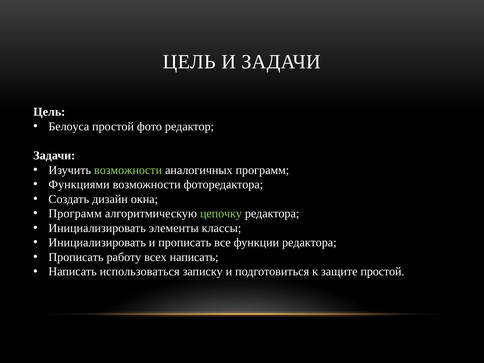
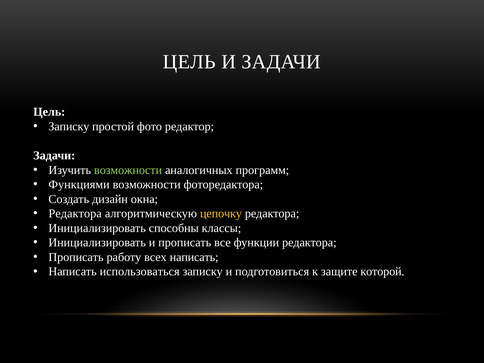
Белоуса at (69, 126): Белоуса -> Записку
Программ at (75, 214): Программ -> Редактора
цепочку colour: light green -> yellow
элементы: элементы -> способны
защите простой: простой -> которой
